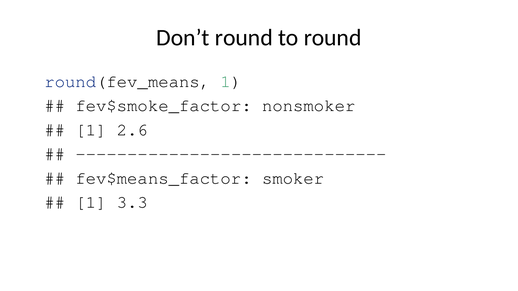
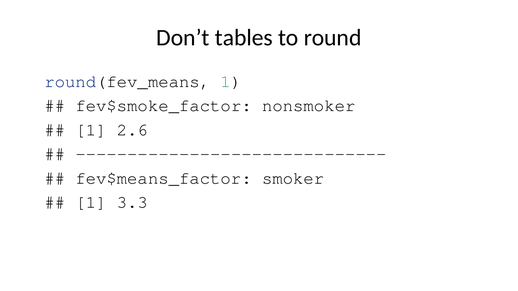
Don’t round: round -> tables
